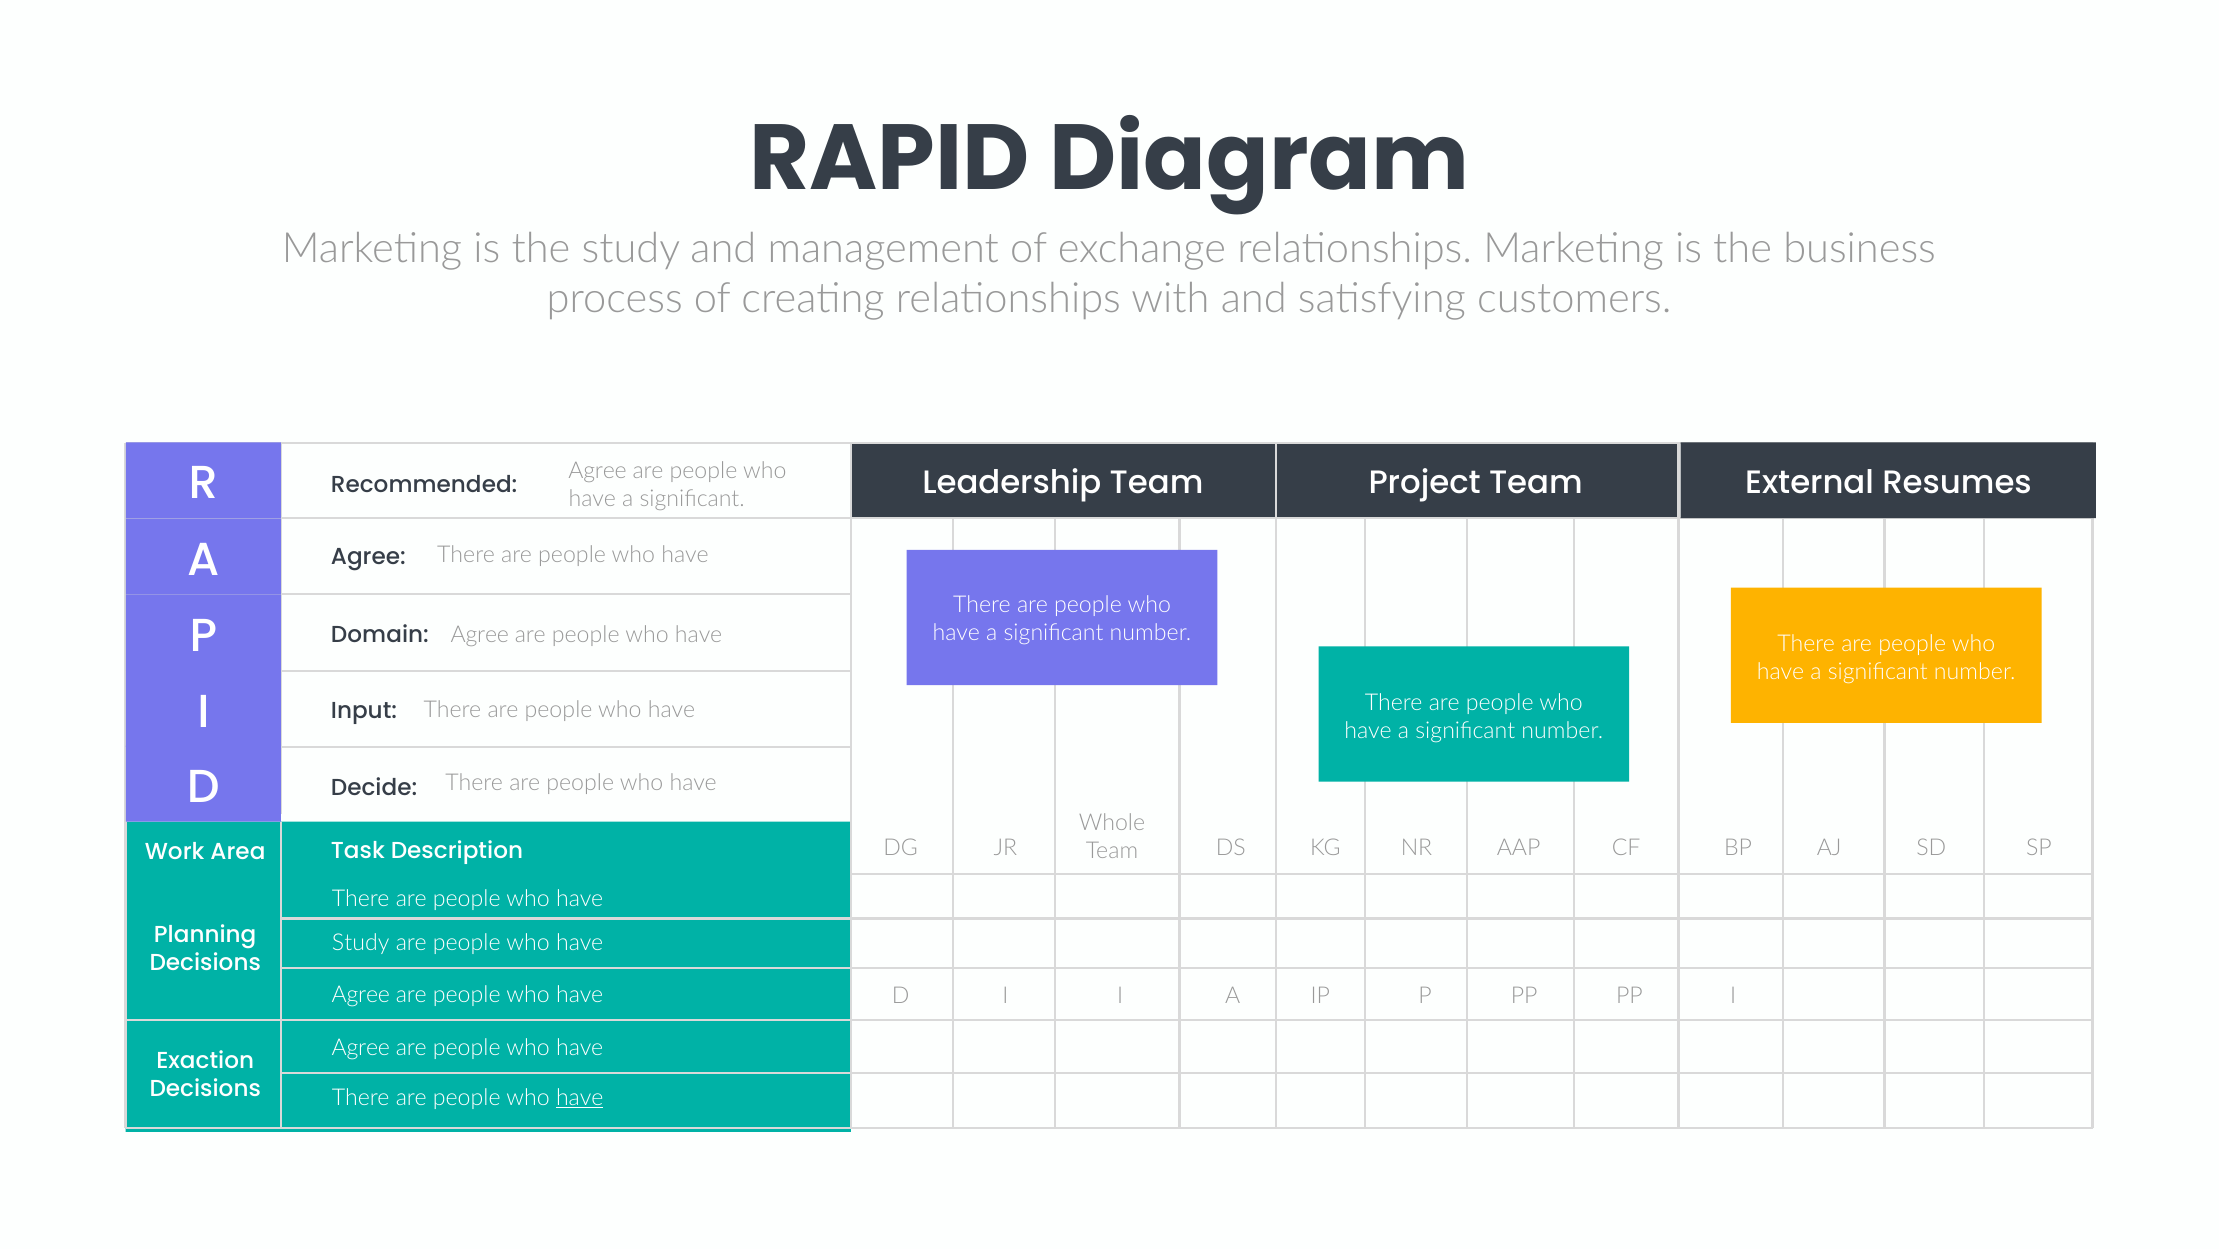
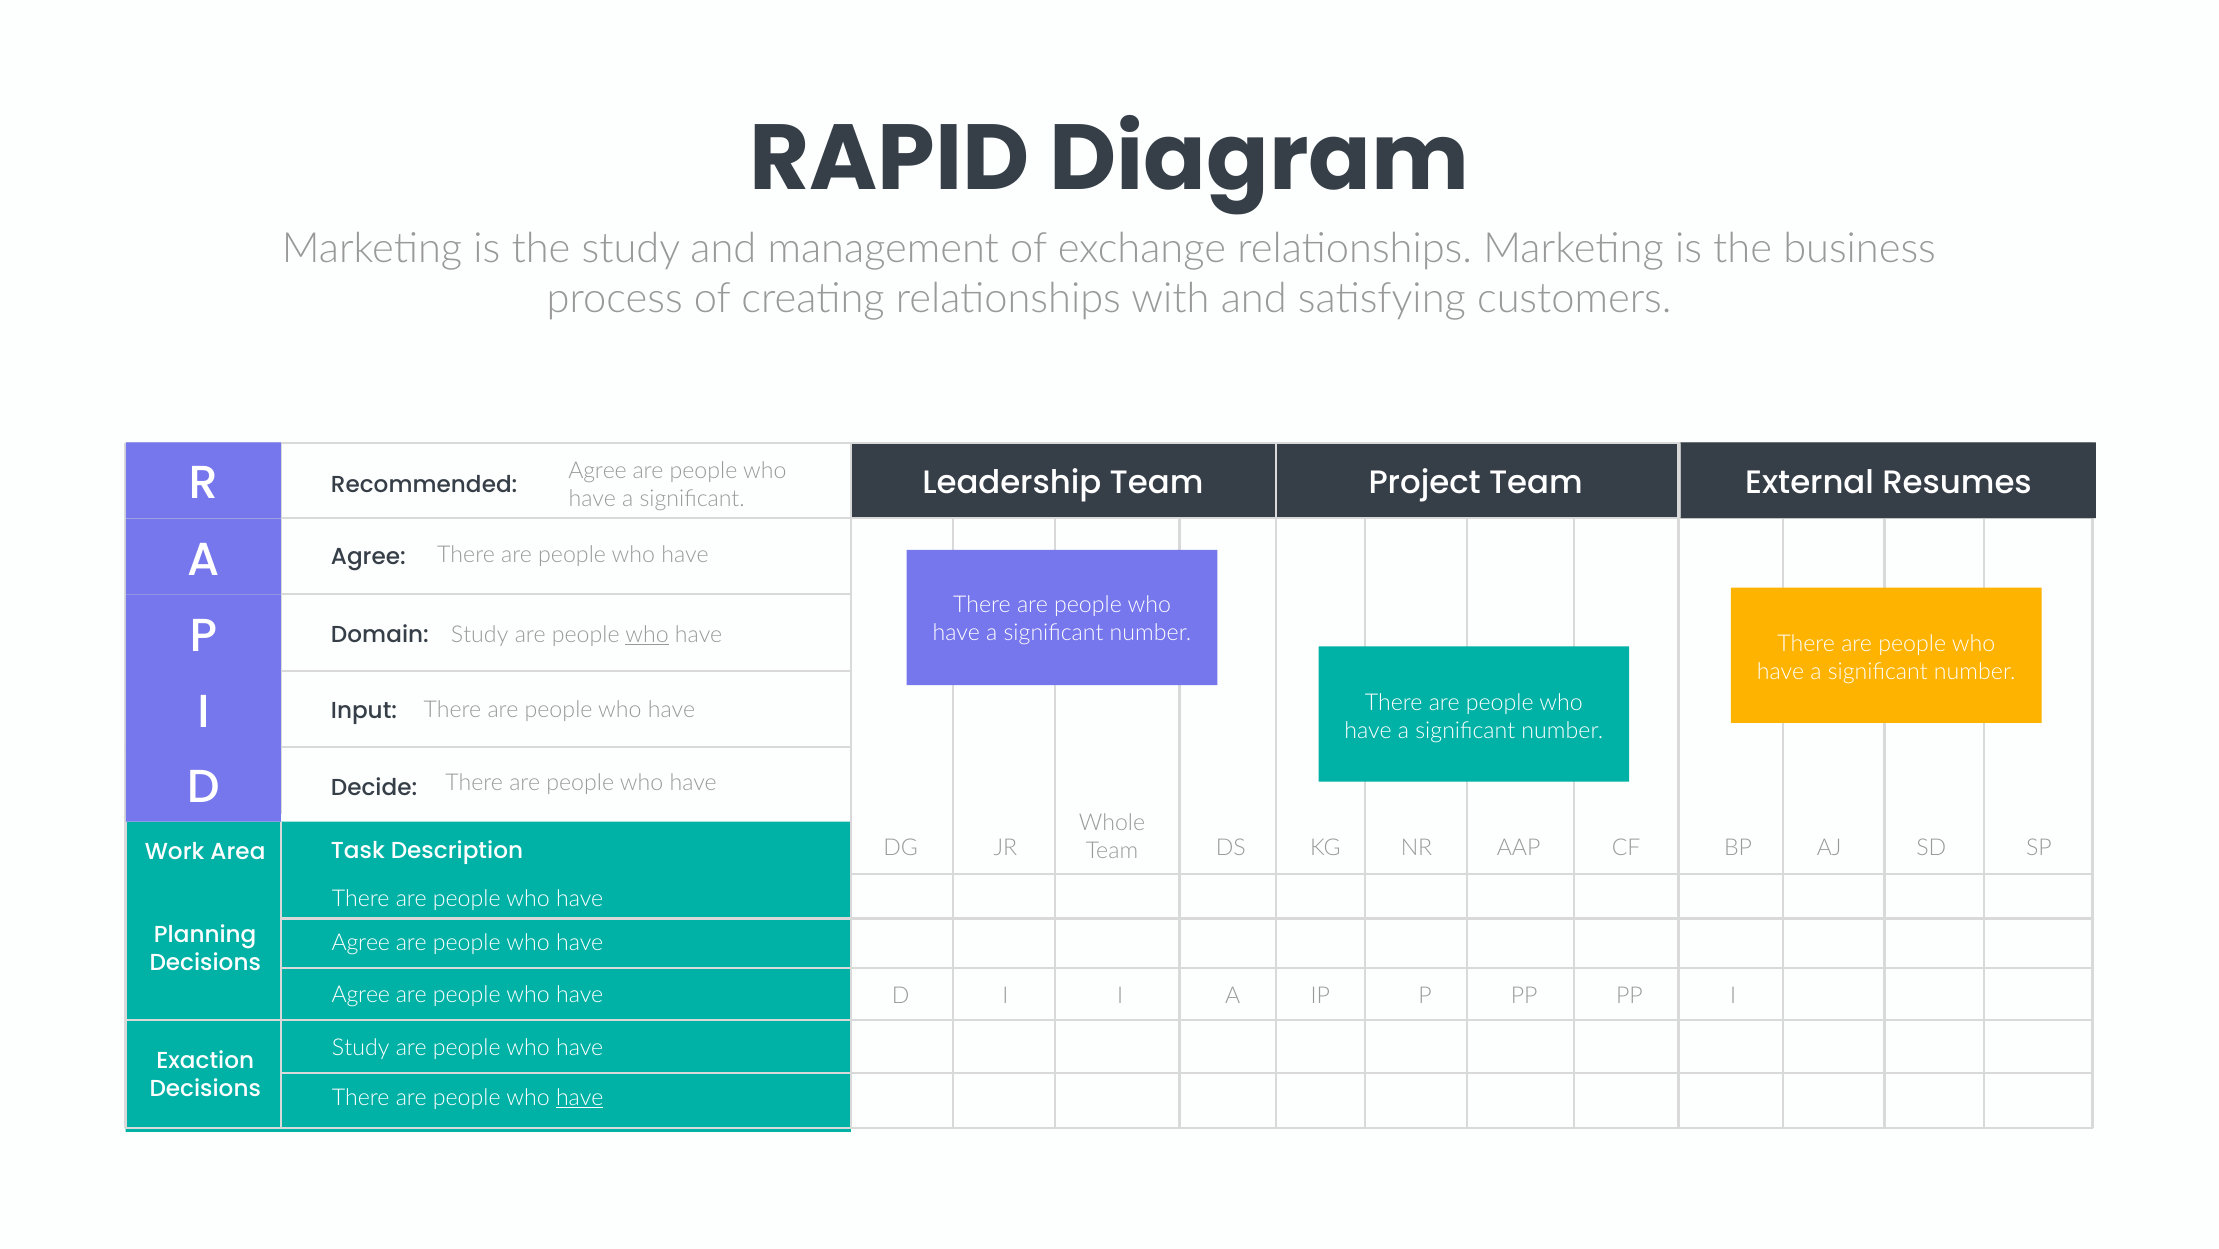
Agree at (480, 634): Agree -> Study
who at (647, 634) underline: none -> present
Study at (361, 943): Study -> Agree
Agree at (361, 1047): Agree -> Study
